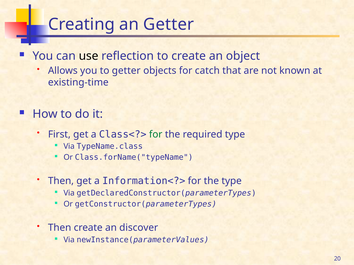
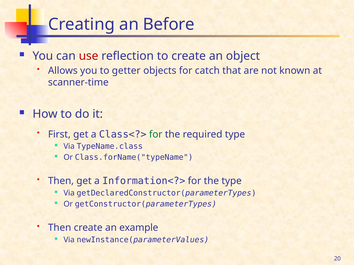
an Getter: Getter -> Before
use colour: black -> red
existing-time: existing-time -> scanner-time
discover: discover -> example
